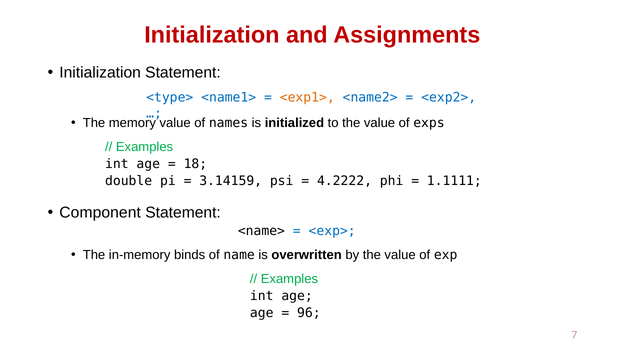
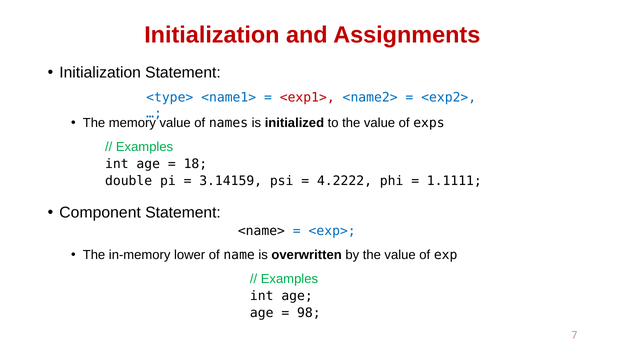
<exp1> colour: orange -> red
binds: binds -> lower
96: 96 -> 98
